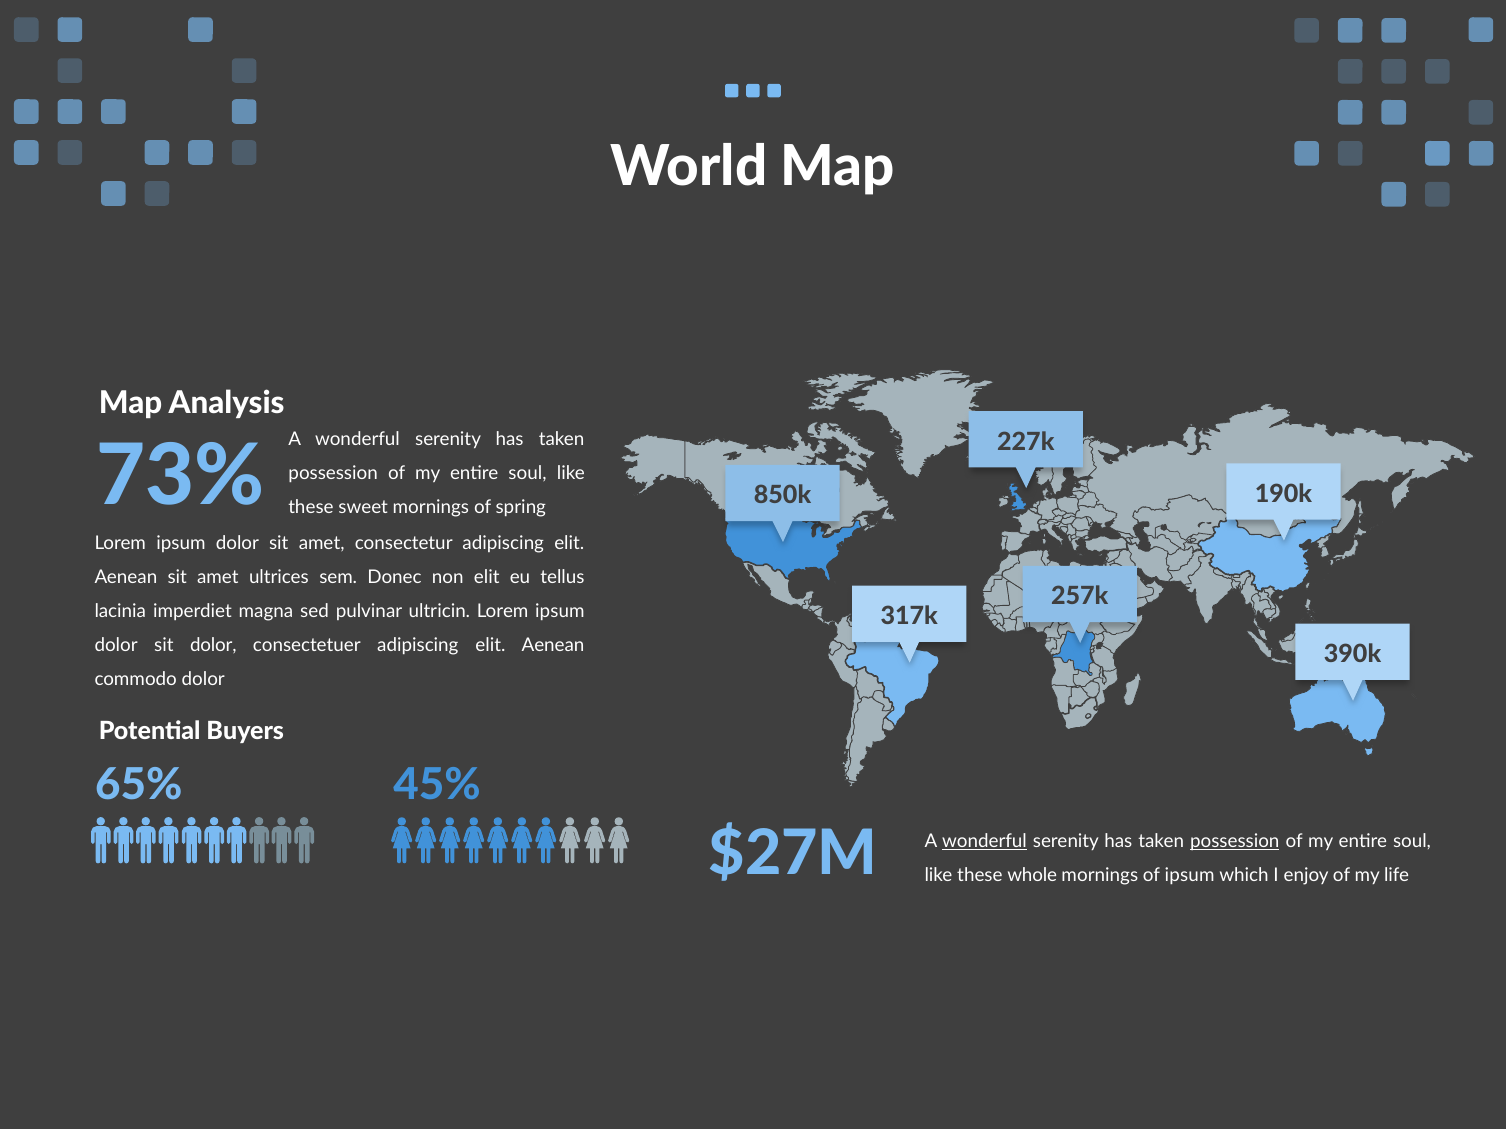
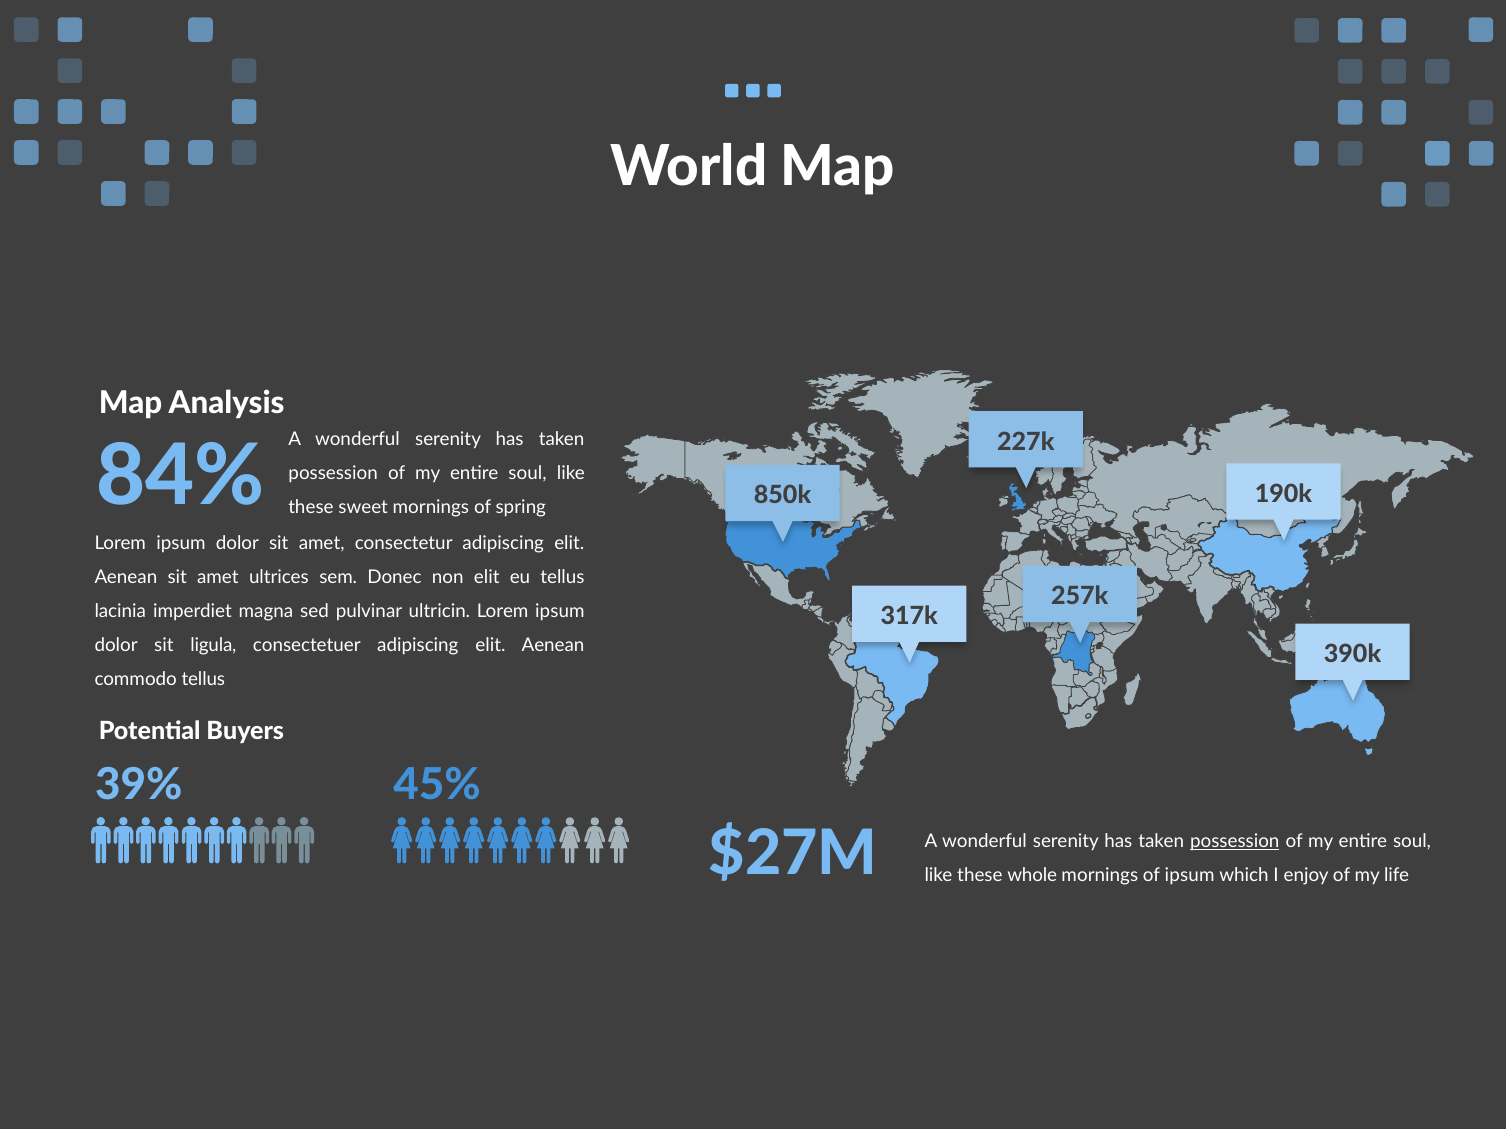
73%: 73% -> 84%
sit dolor: dolor -> ligula
commodo dolor: dolor -> tellus
65%: 65% -> 39%
wonderful at (985, 842) underline: present -> none
